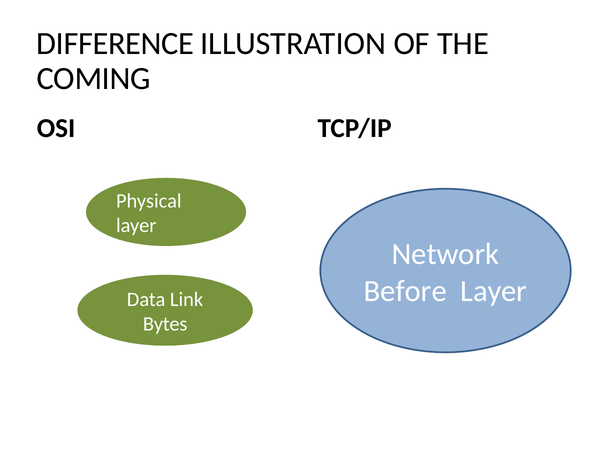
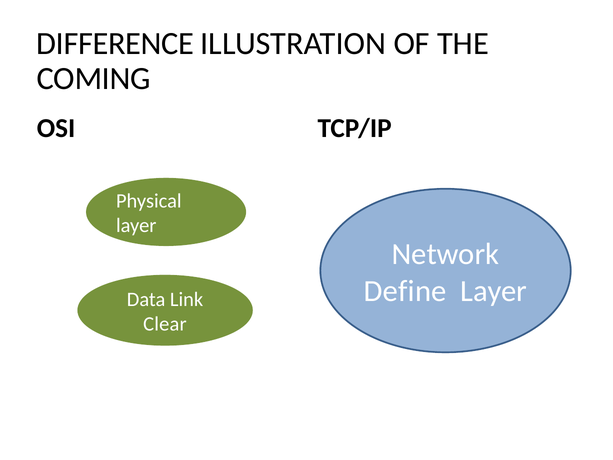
Before: Before -> Define
Bytes: Bytes -> Clear
